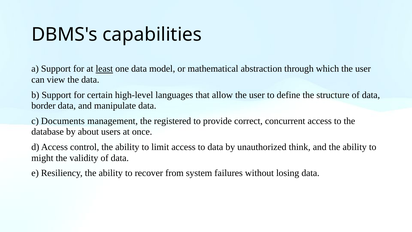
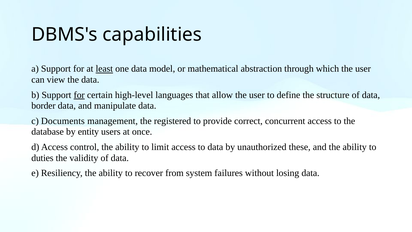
for at (79, 95) underline: none -> present
about: about -> entity
think: think -> these
might: might -> duties
